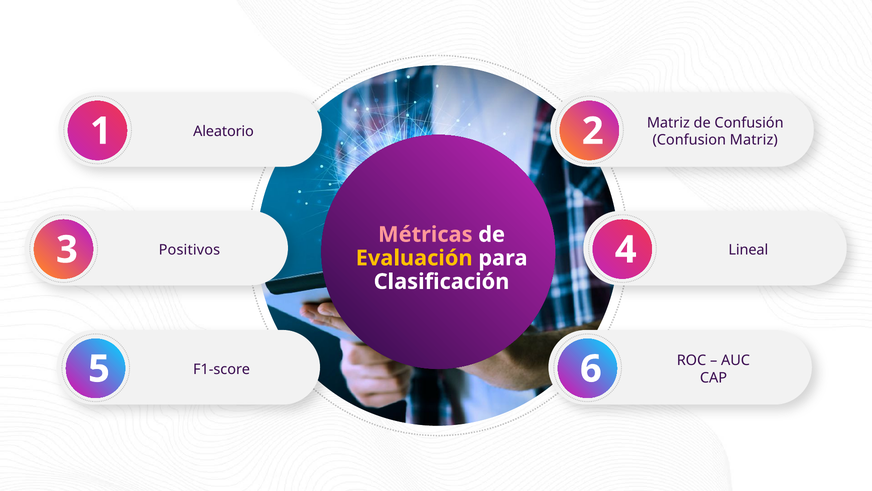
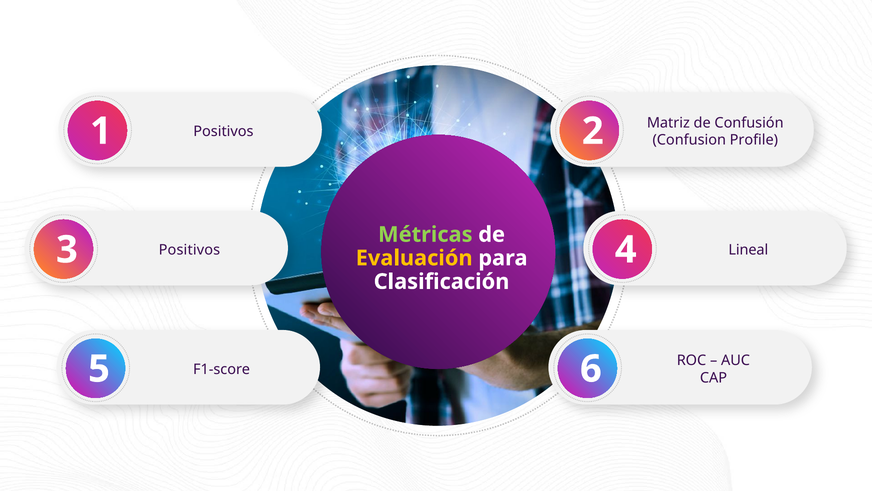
Aleatorio at (224, 131): Aleatorio -> Positivos
Confusion Matriz: Matriz -> Profile
Métricas colour: pink -> light green
